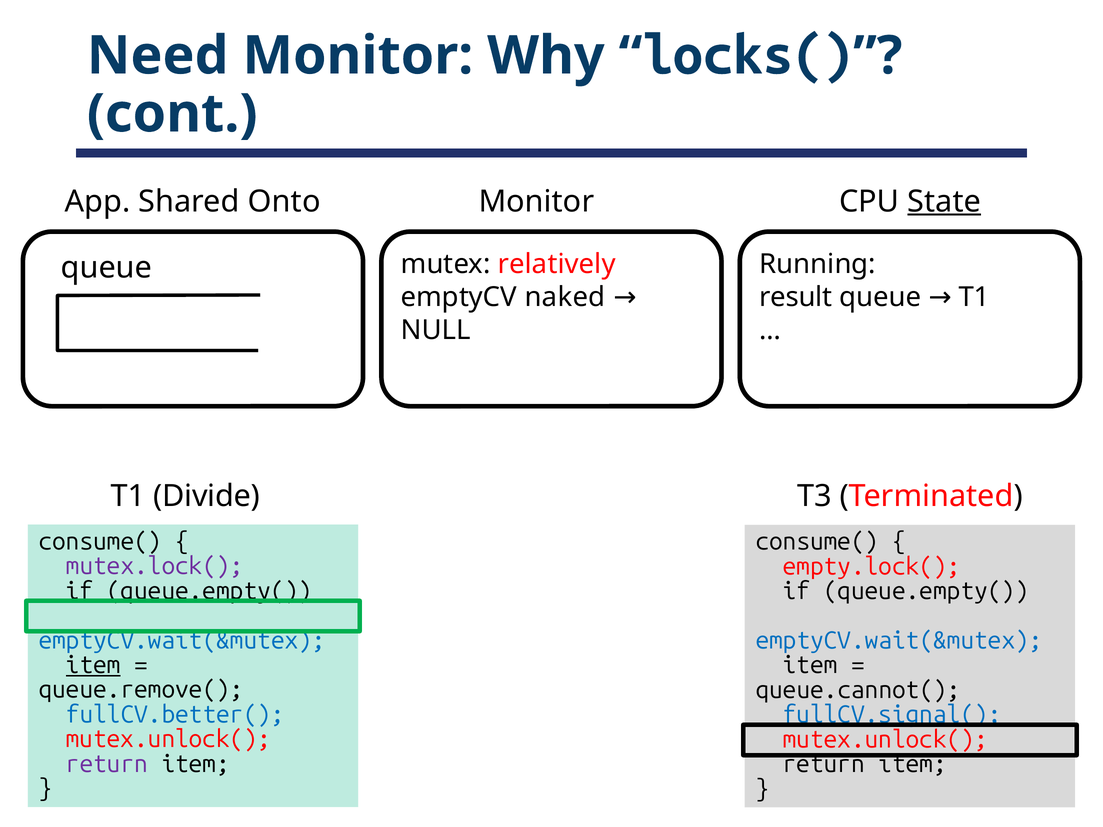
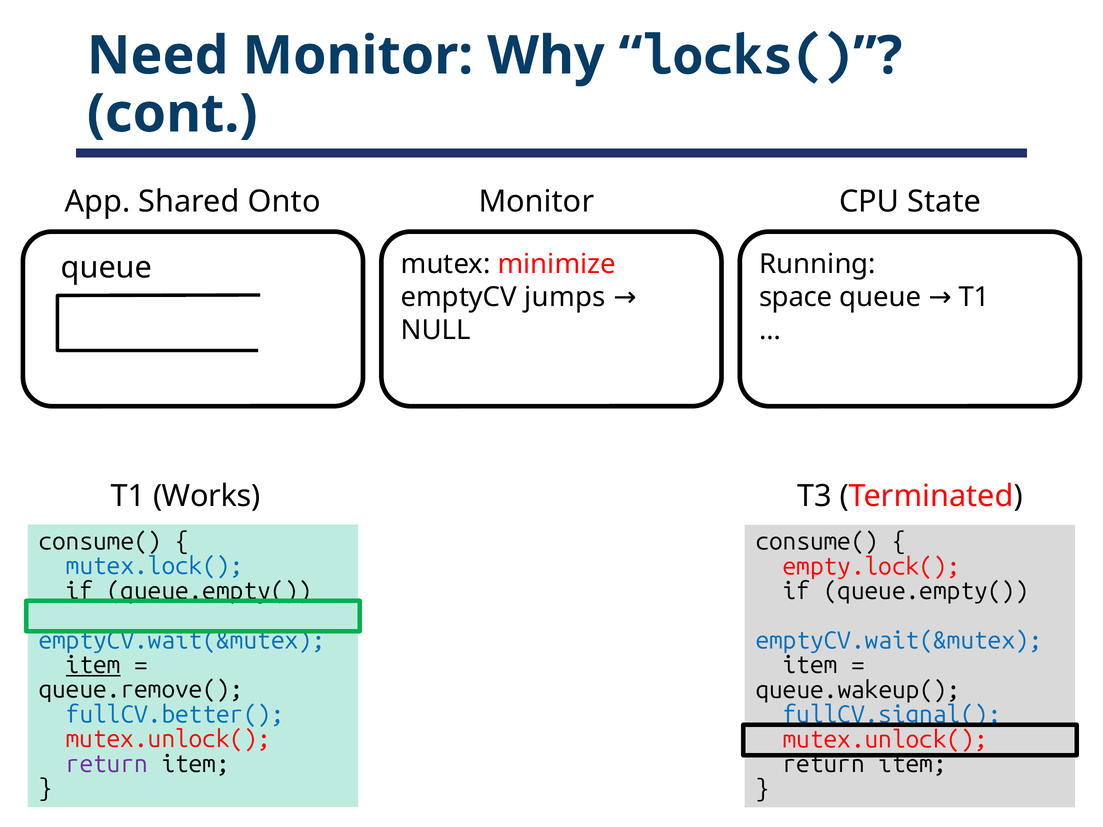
State underline: present -> none
relatively: relatively -> minimize
naked: naked -> jumps
result: result -> space
Divide: Divide -> Works
mutex.lock( colour: purple -> blue
queue.cannot(: queue.cannot( -> queue.wakeup(
